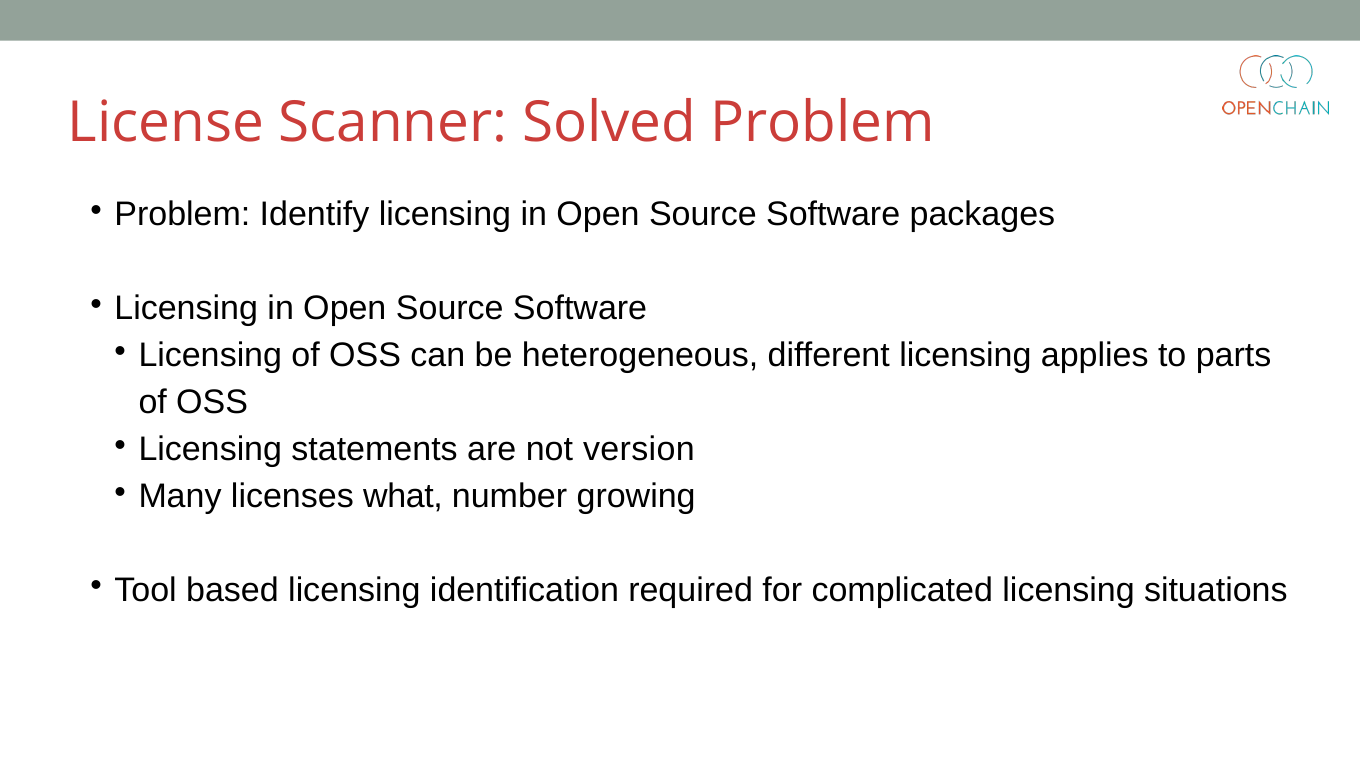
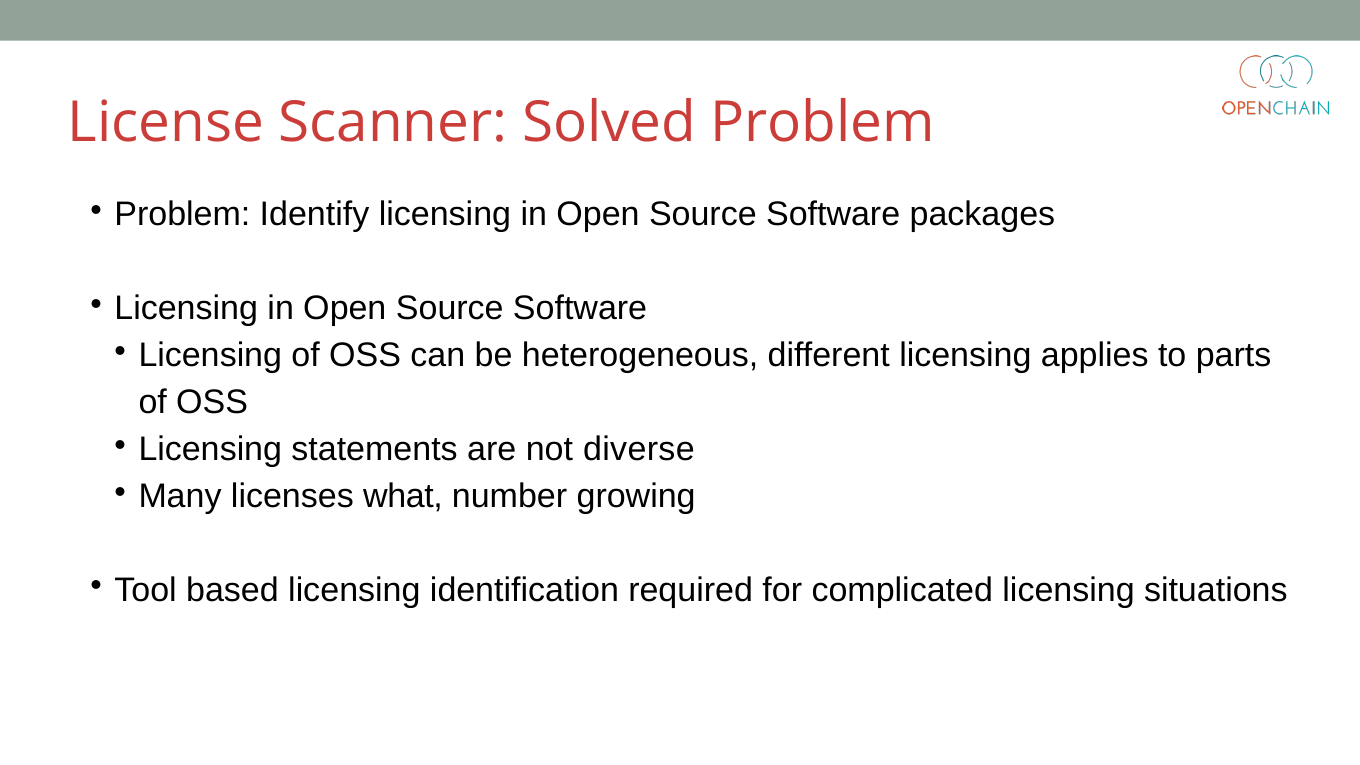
version: version -> diverse
